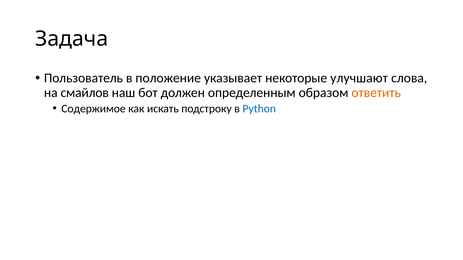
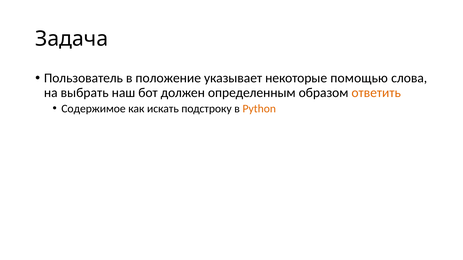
улучшают: улучшают -> помощью
смайлов: смайлов -> выбрать
Python colour: blue -> orange
